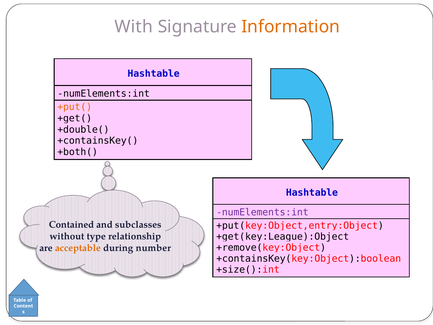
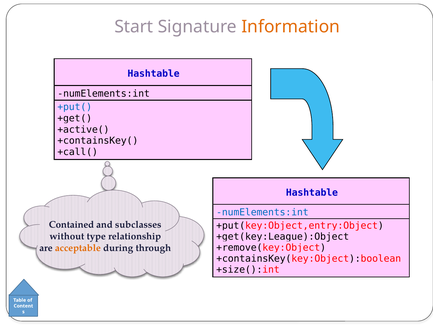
With: With -> Start
+put( colour: orange -> blue
+double(: +double( -> +active(
+both(: +both( -> +call(
numElements:int at (262, 212) colour: purple -> blue
number: number -> through
